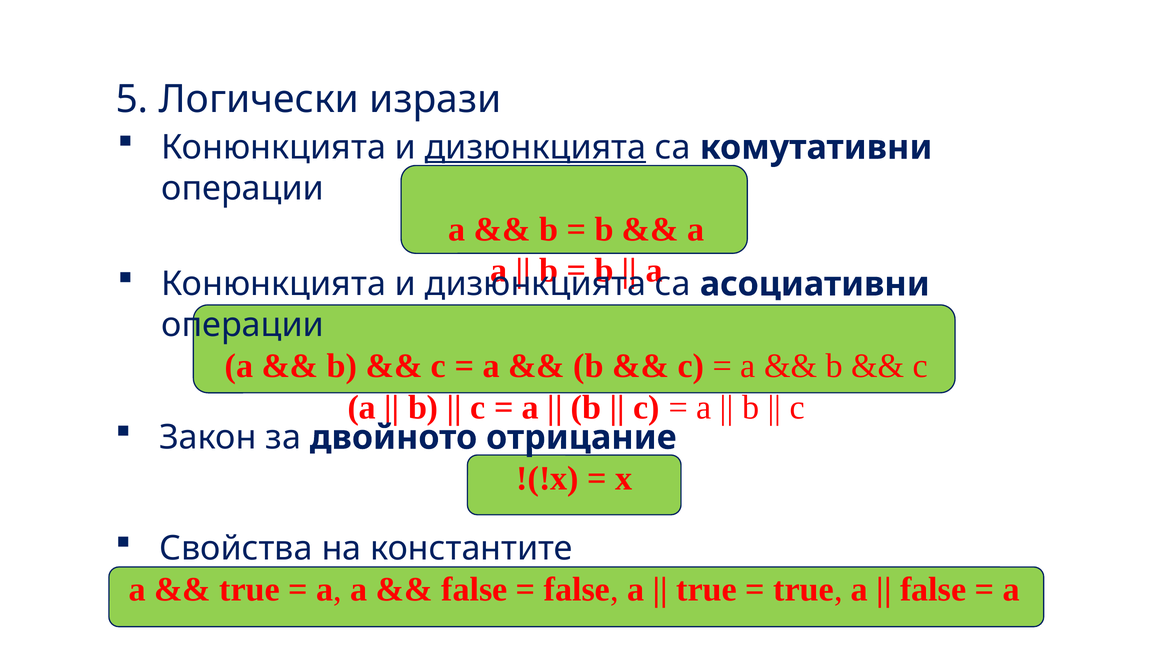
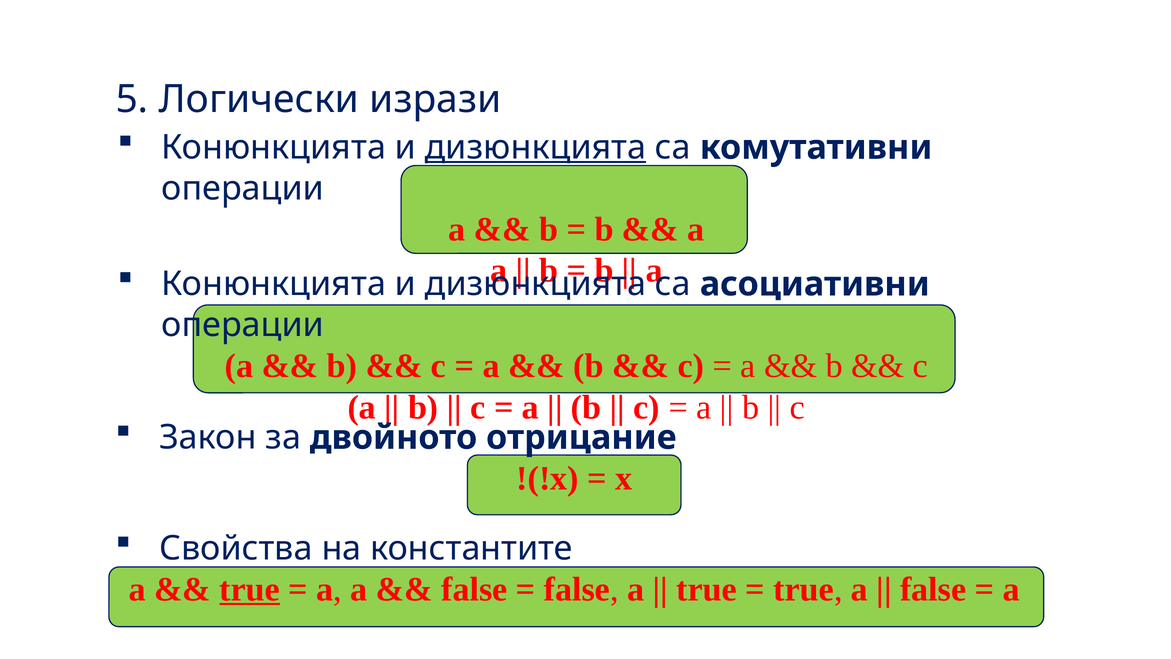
true at (250, 589) underline: none -> present
